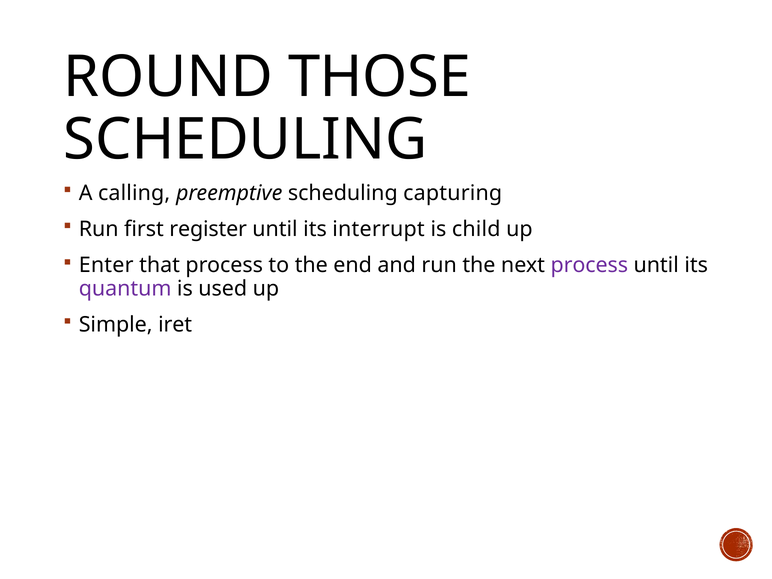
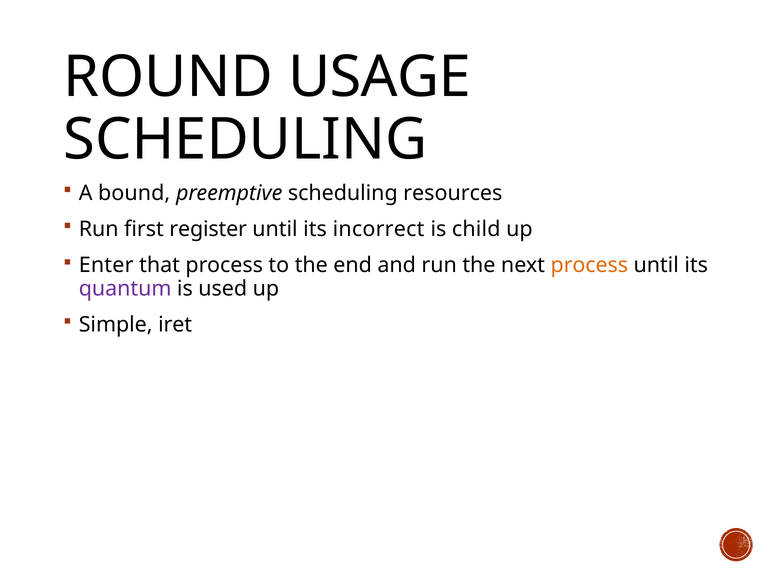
THOSE: THOSE -> USAGE
calling: calling -> bound
capturing: capturing -> resources
interrupt: interrupt -> incorrect
process at (589, 265) colour: purple -> orange
